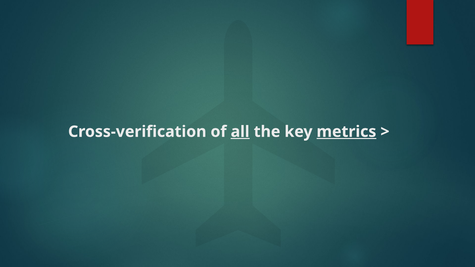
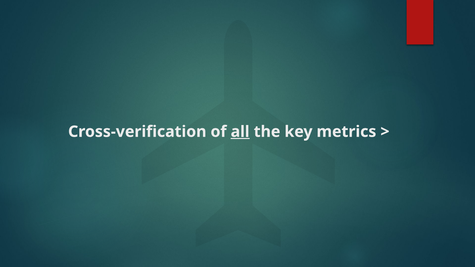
metrics underline: present -> none
